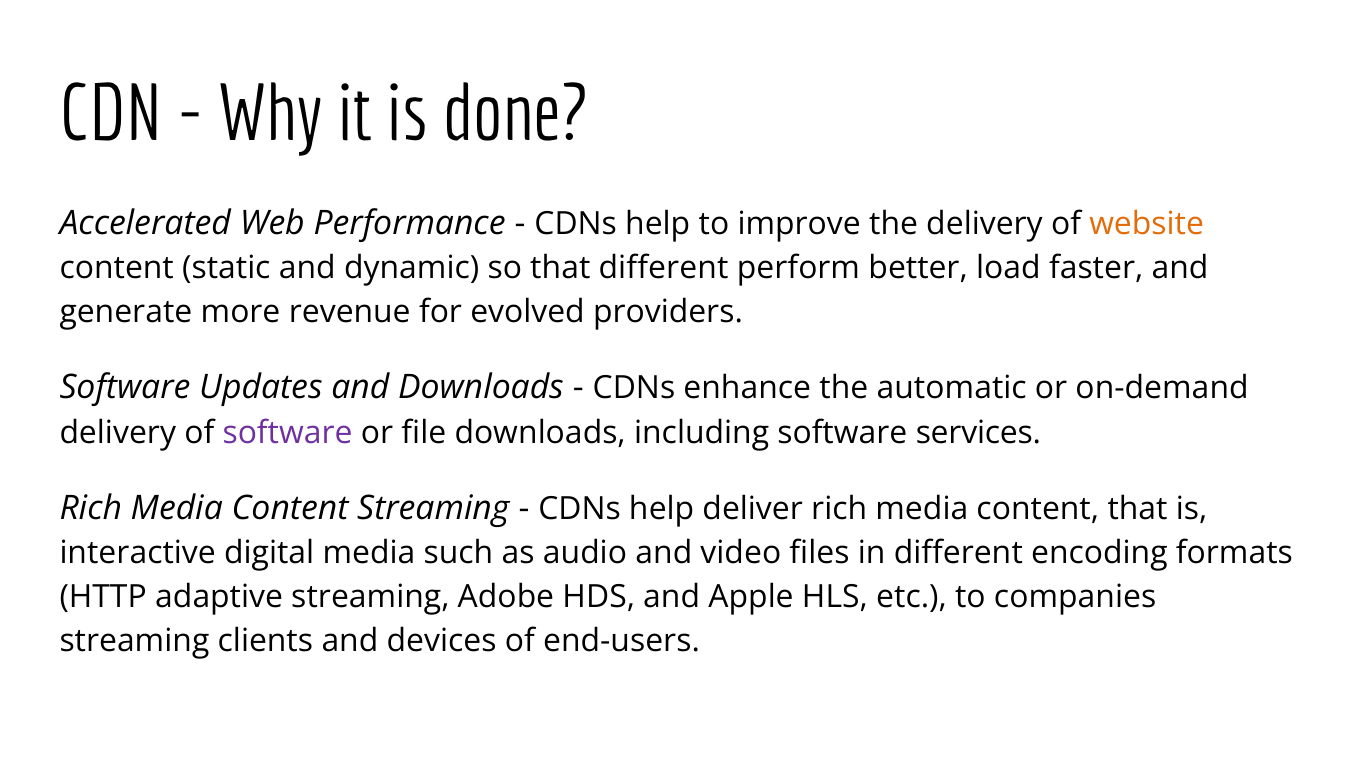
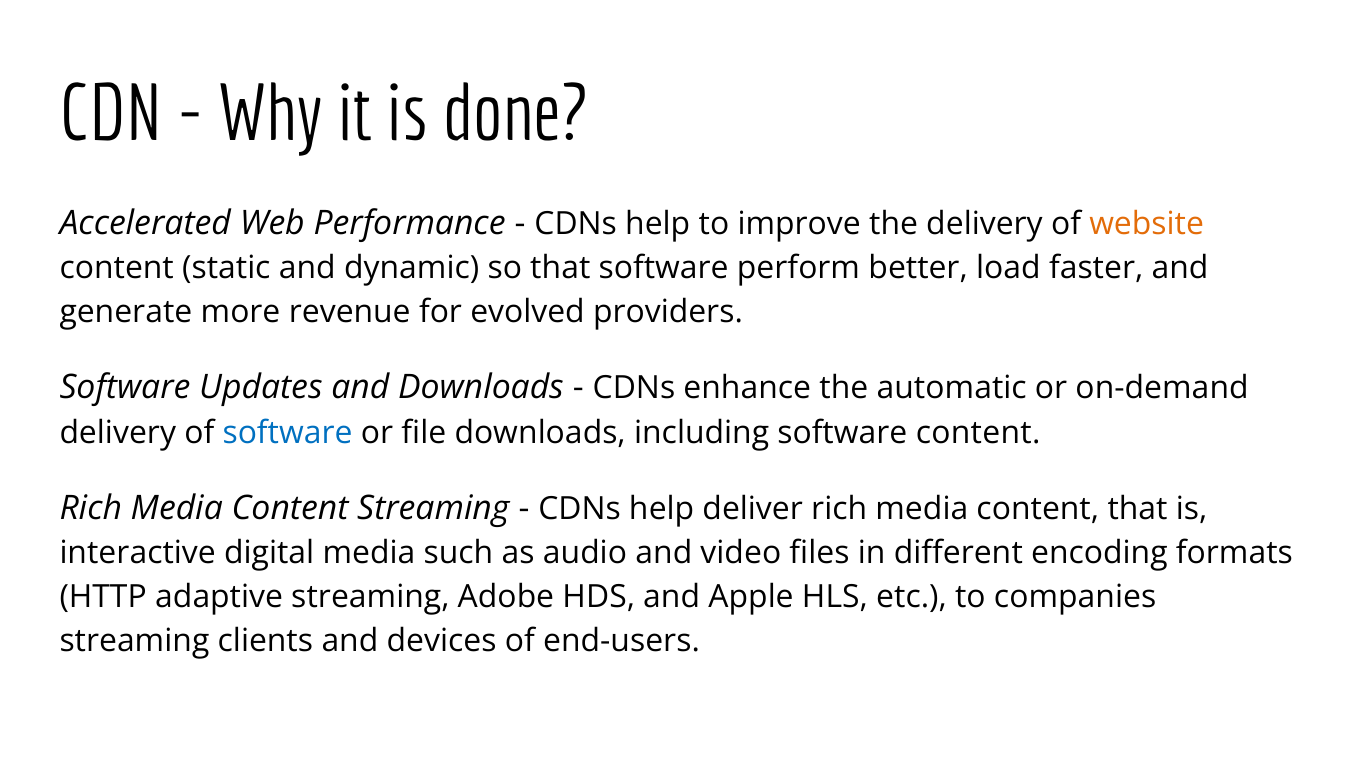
that different: different -> software
software at (288, 433) colour: purple -> blue
software services: services -> content
